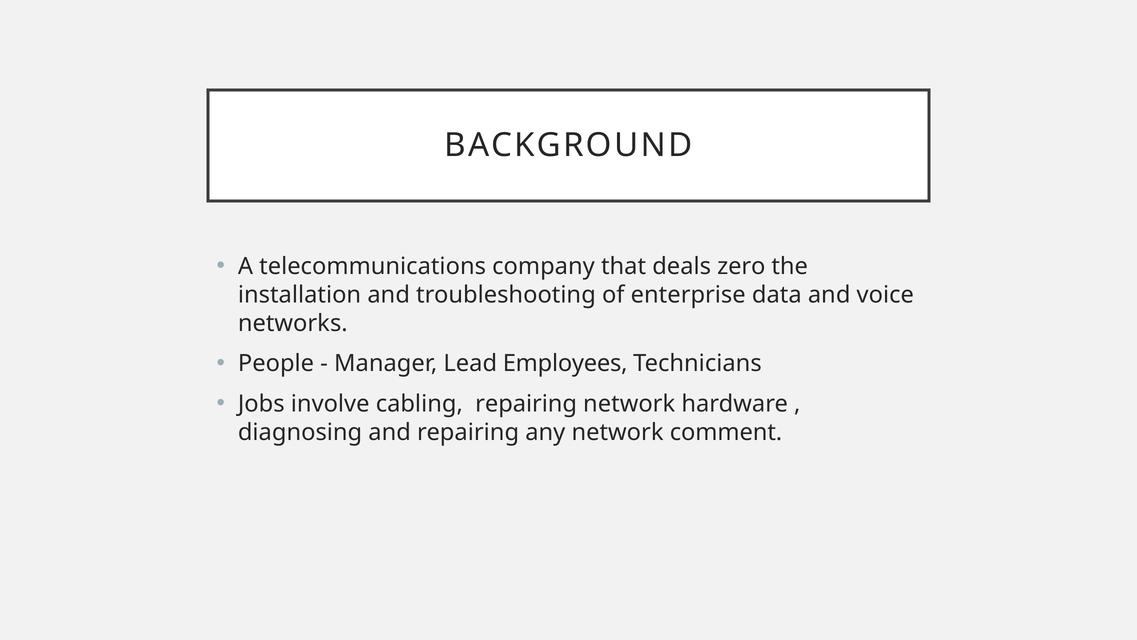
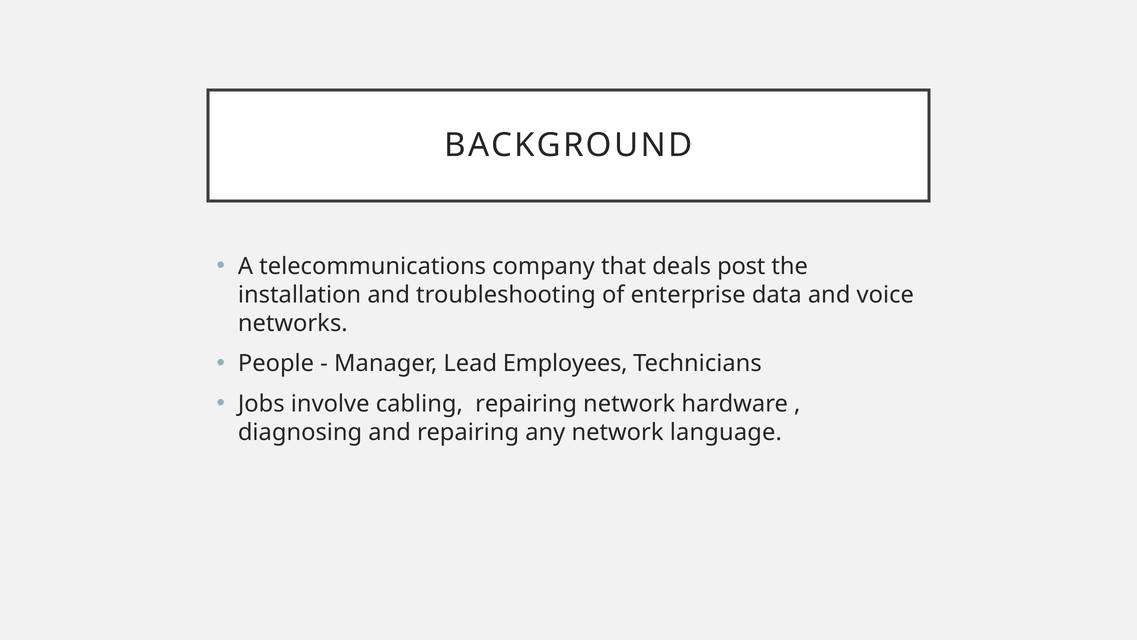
zero: zero -> post
comment: comment -> language
